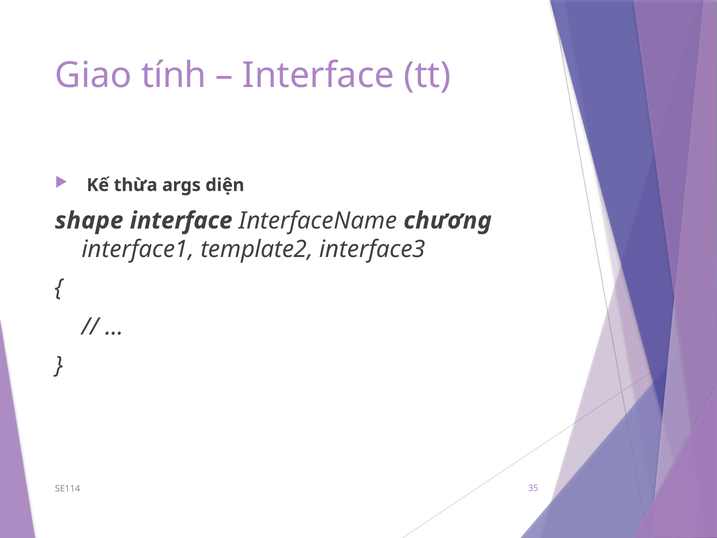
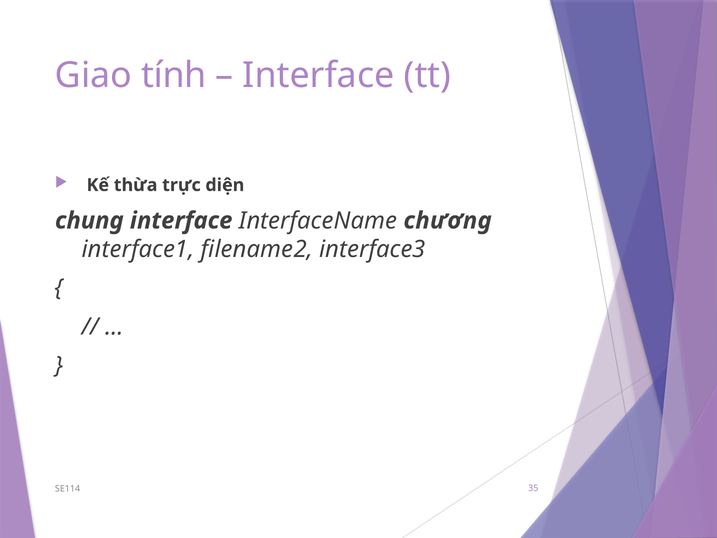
args: args -> trực
shape: shape -> chung
template2: template2 -> filename2
